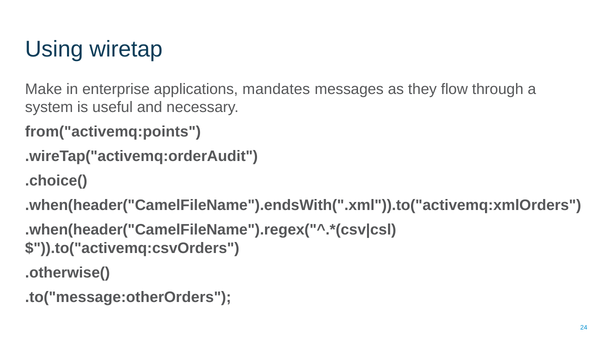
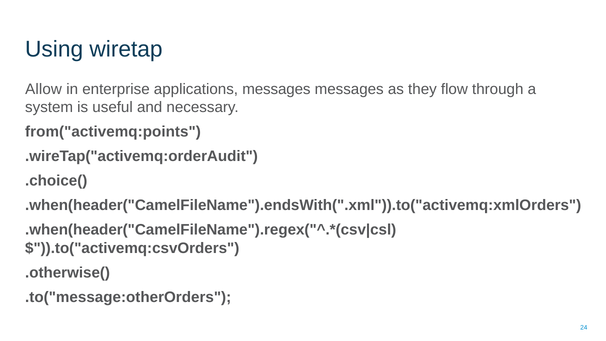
Make: Make -> Allow
applications mandates: mandates -> messages
